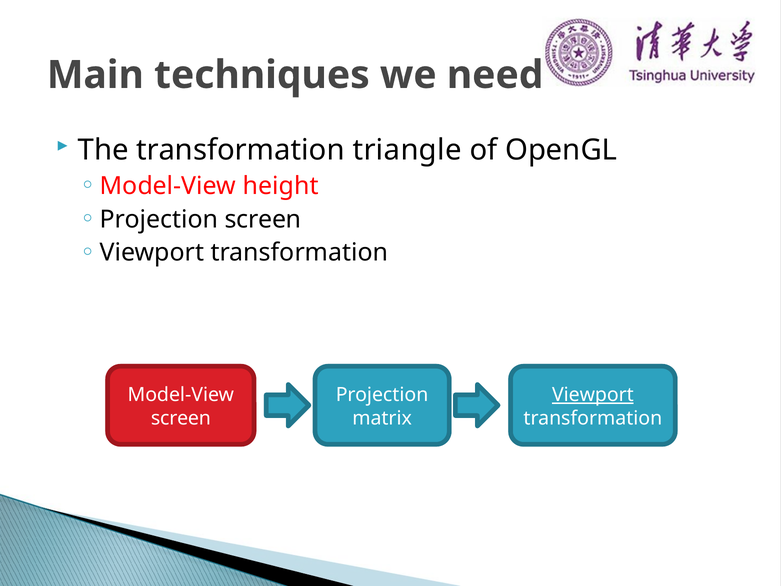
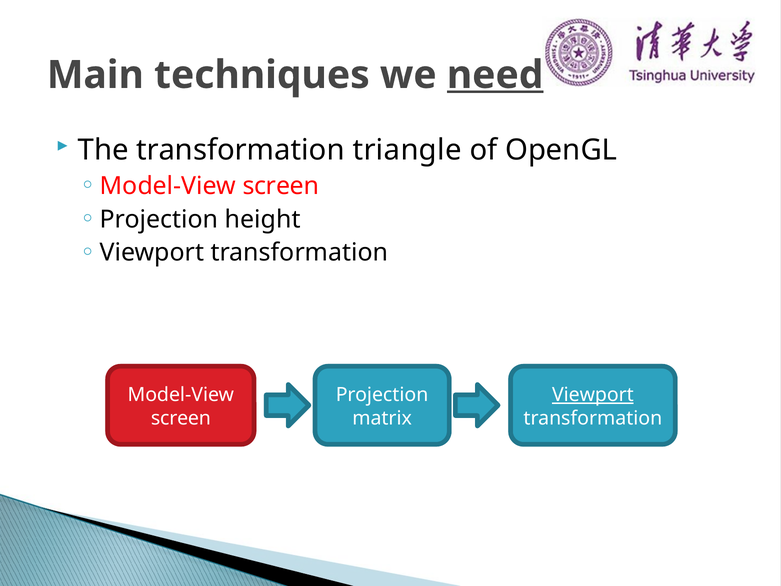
need underline: none -> present
height at (281, 186): height -> screen
Projection screen: screen -> height
